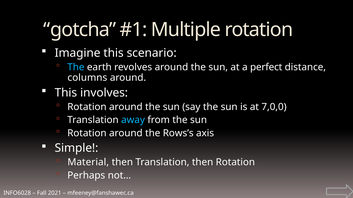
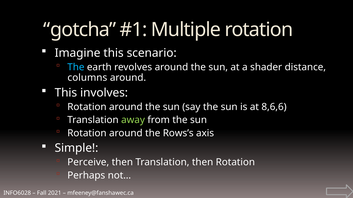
perfect: perfect -> shader
7,0,0: 7,0,0 -> 8,6,6
away colour: light blue -> light green
Material: Material -> Perceive
